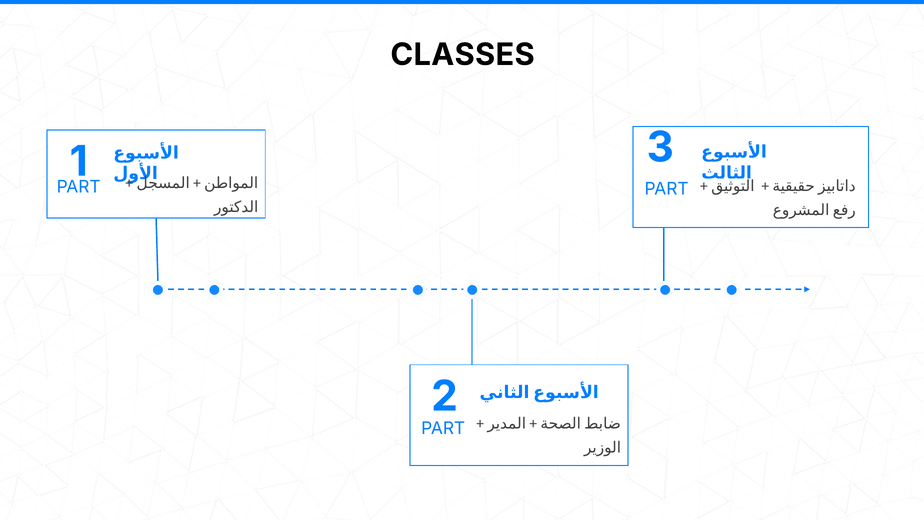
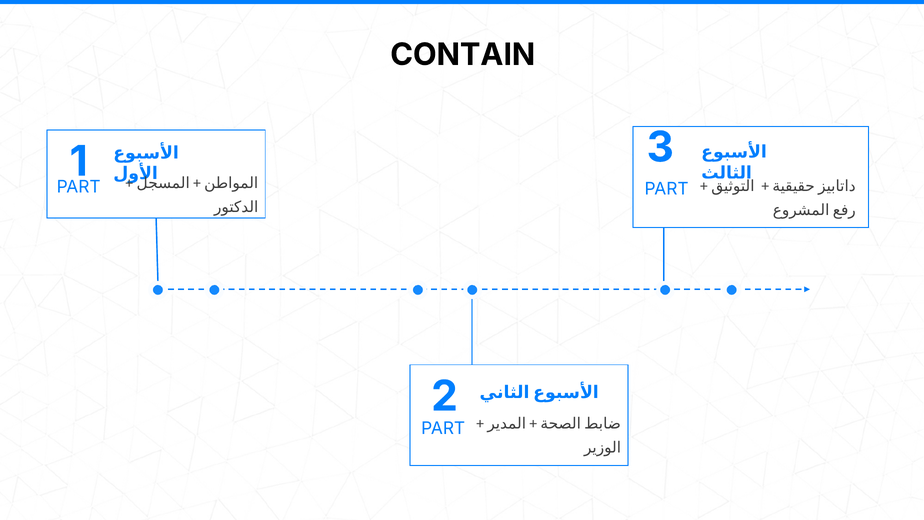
CLASSES: CLASSES -> CONTAIN
